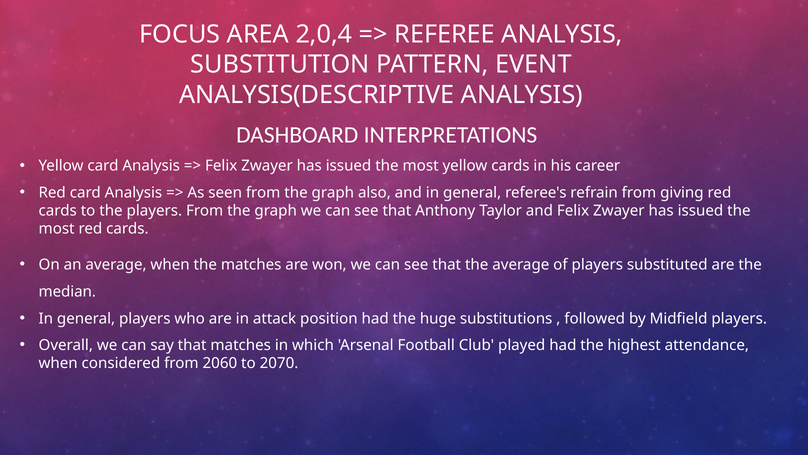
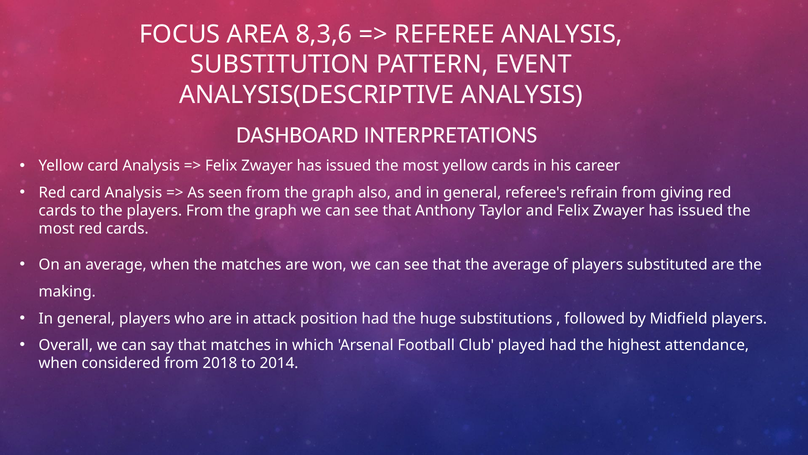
2,0,4: 2,0,4 -> 8,3,6
median: median -> making
2060: 2060 -> 2018
2070: 2070 -> 2014
